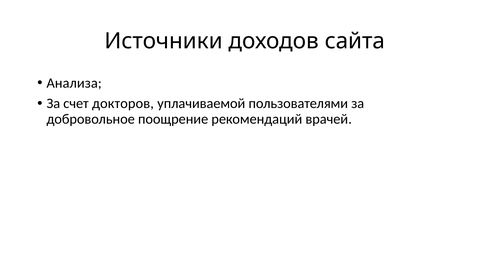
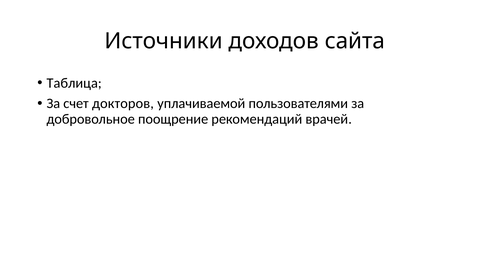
Анализа: Анализа -> Таблица
